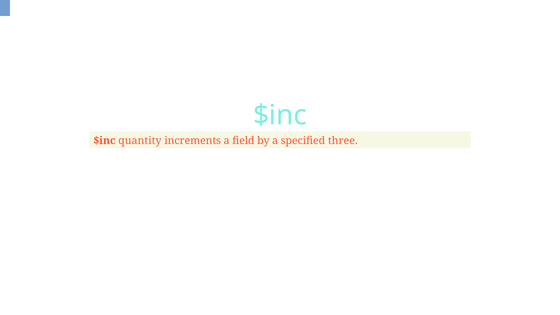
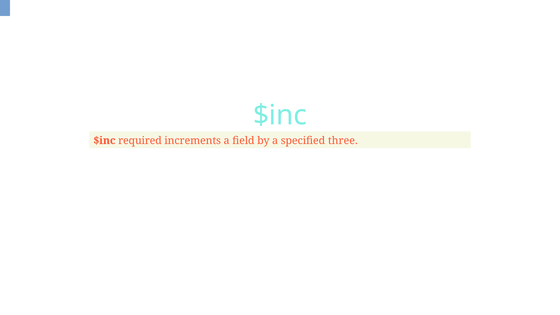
quantity: quantity -> required
